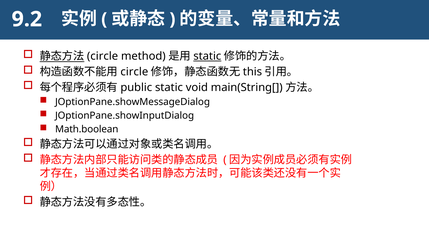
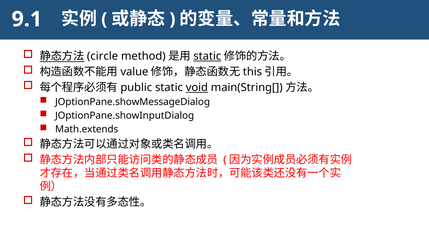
9.2: 9.2 -> 9.1
circle at (134, 72): circle -> value
void underline: none -> present
Math.boolean: Math.boolean -> Math.extends
